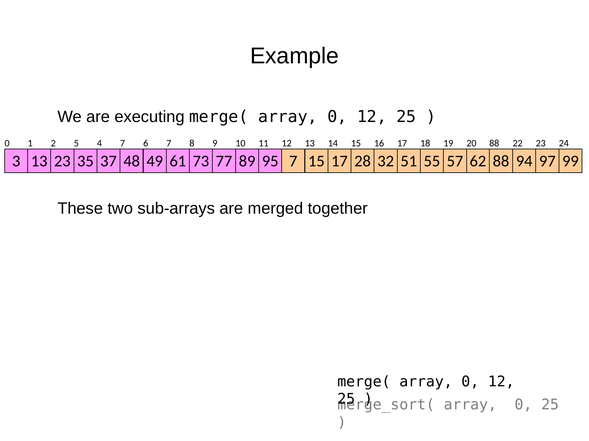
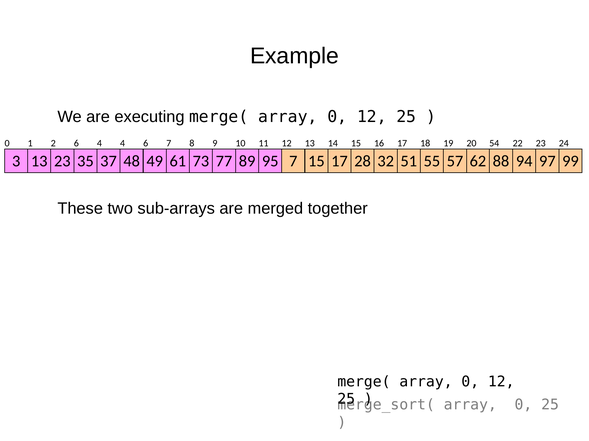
2 5: 5 -> 6
4 7: 7 -> 4
20 88: 88 -> 54
